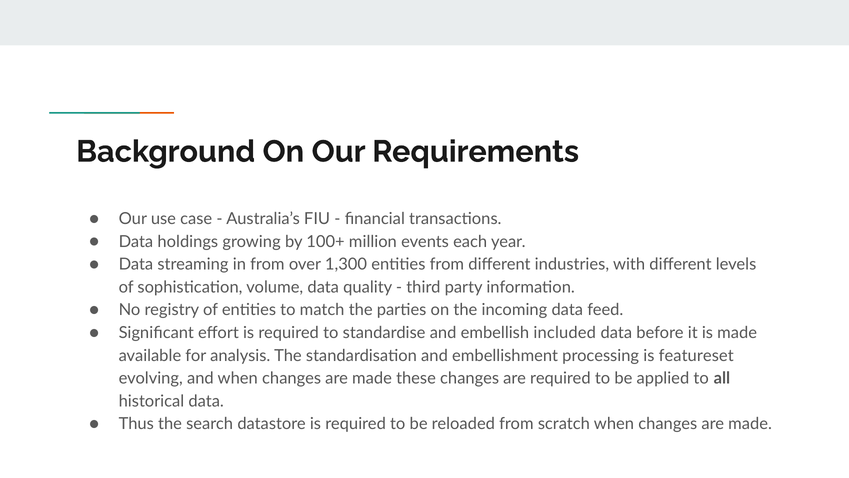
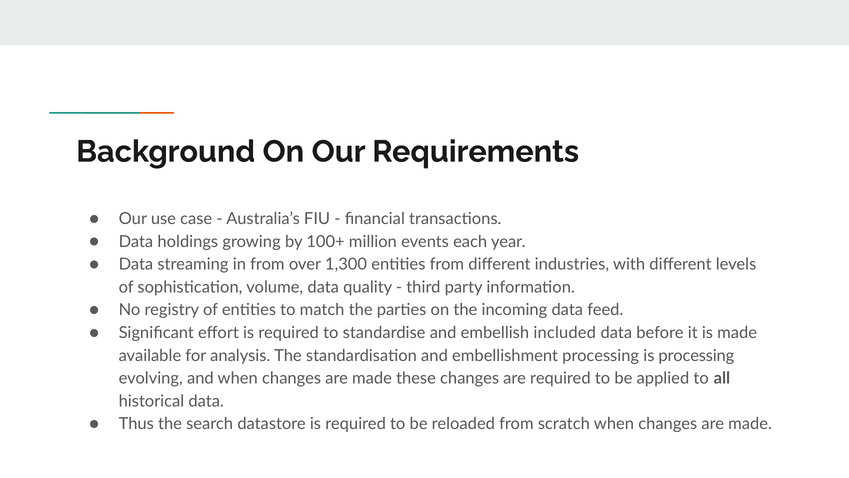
is featureset: featureset -> processing
